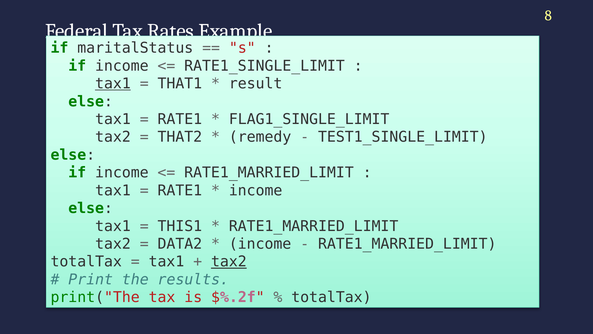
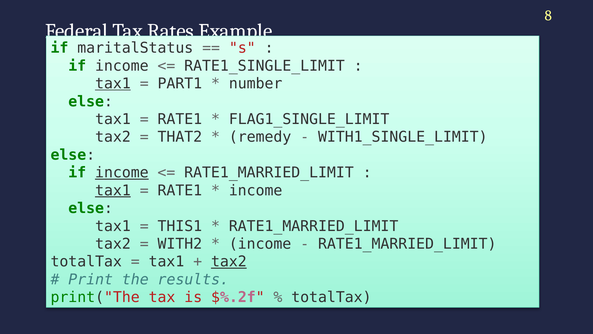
THAT1: THAT1 -> PART1
result: result -> number
TEST1_SINGLE_LIMIT: TEST1_SINGLE_LIMIT -> WITH1_SINGLE_LIMIT
income at (122, 172) underline: none -> present
tax1 at (113, 190) underline: none -> present
DATA2: DATA2 -> WITH2
